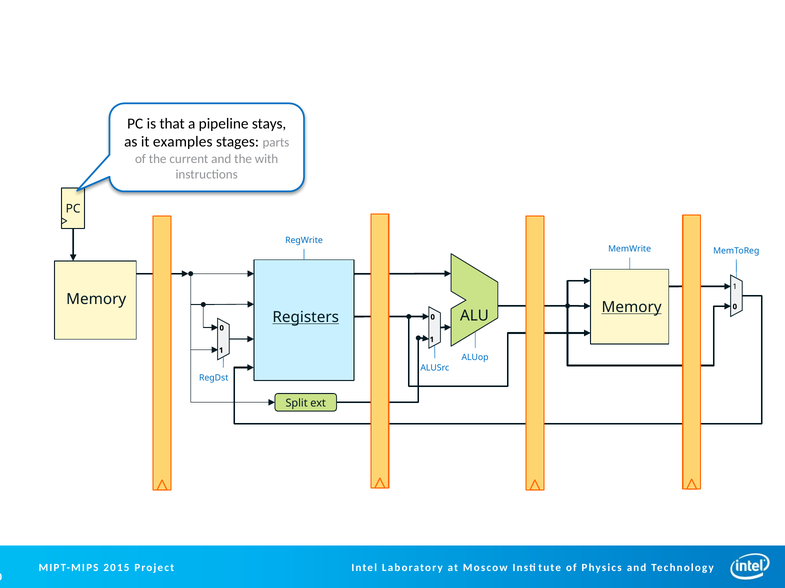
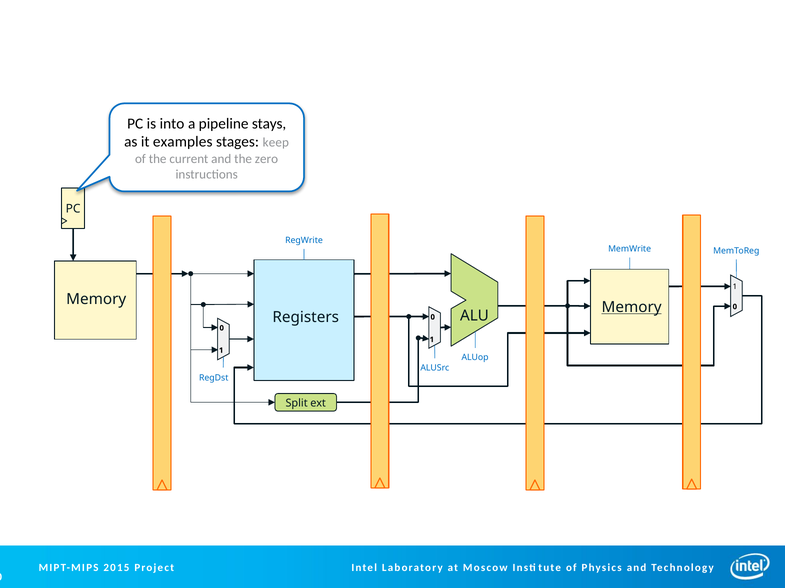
that: that -> into
parts: parts -> keep
with: with -> zero
Registers underline: present -> none
